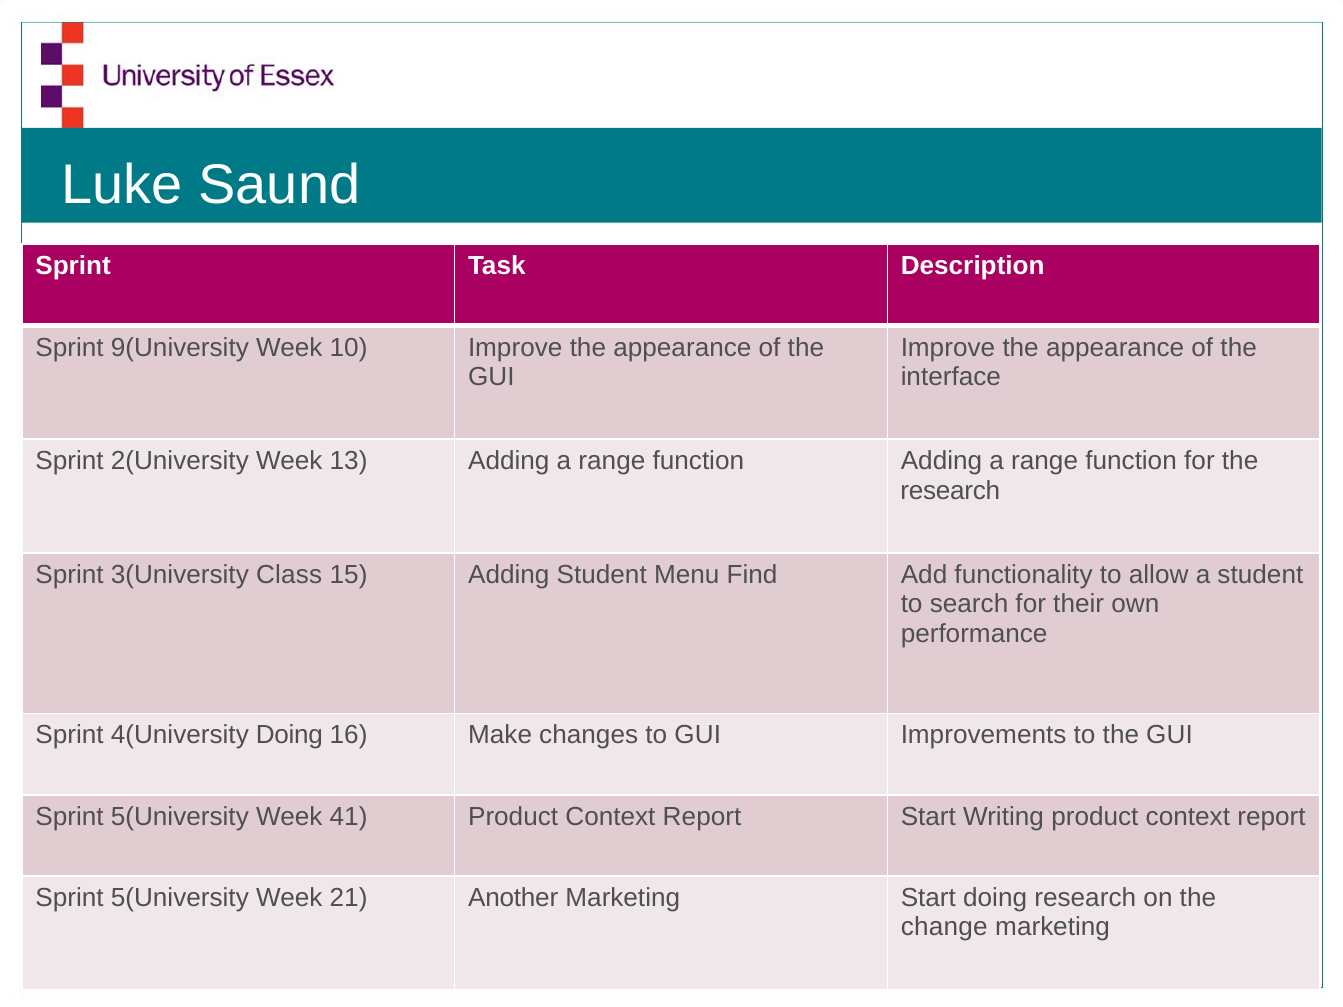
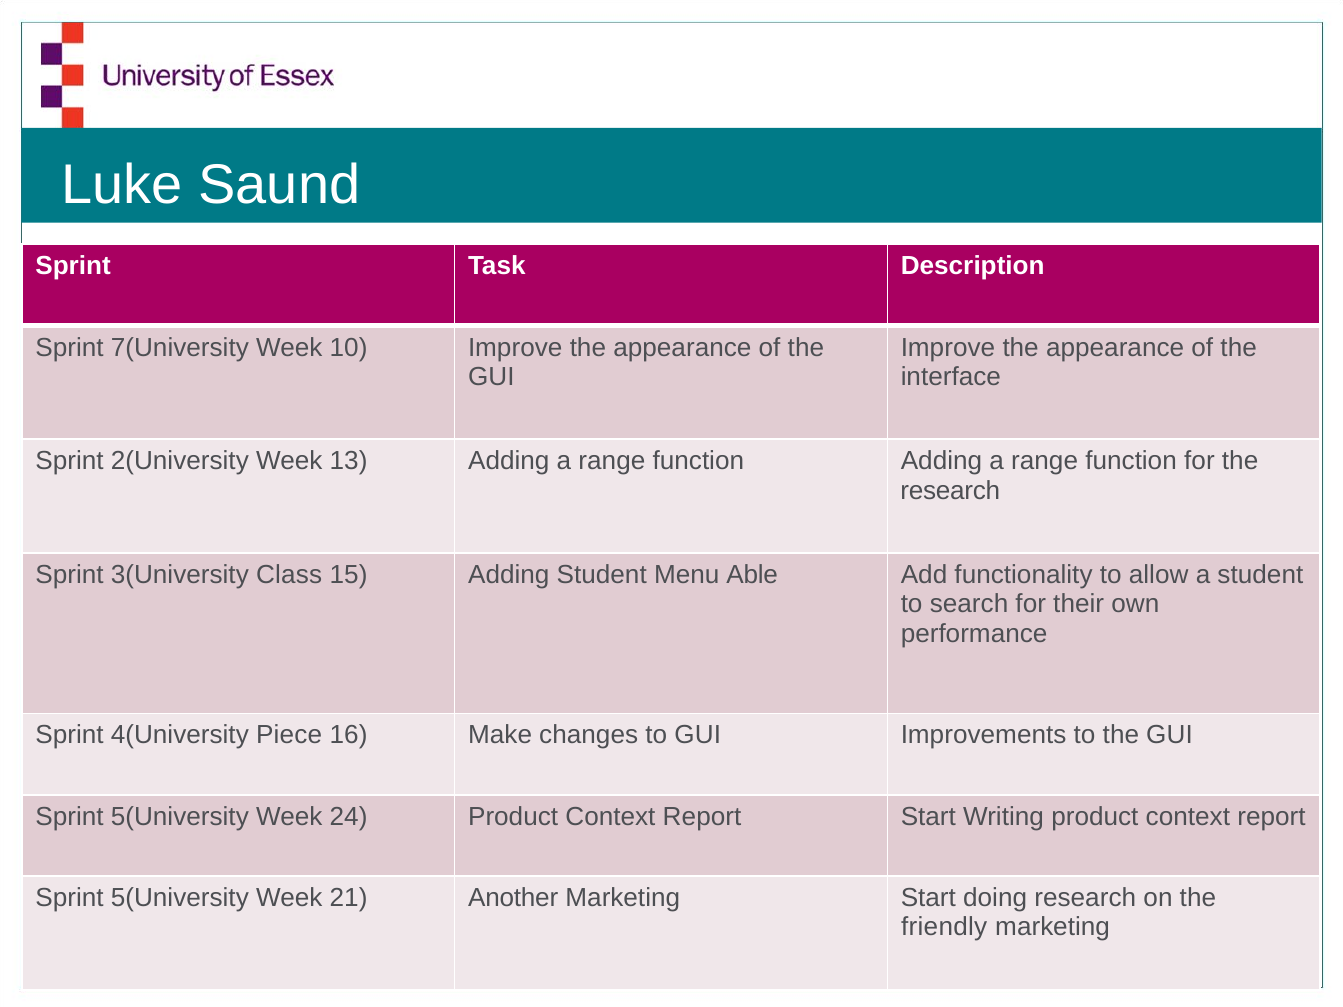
9(University: 9(University -> 7(University
Find: Find -> Able
4(University Doing: Doing -> Piece
41: 41 -> 24
change: change -> friendly
